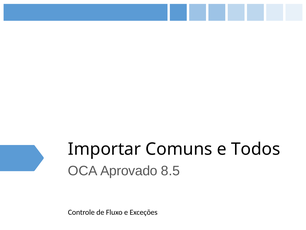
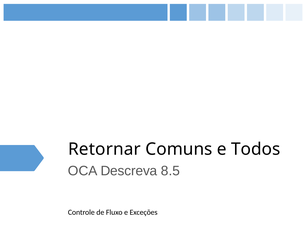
Importar: Importar -> Retornar
Aprovado: Aprovado -> Descreva
